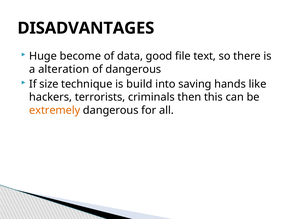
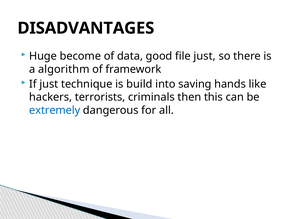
file text: text -> just
alteration: alteration -> algorithm
of dangerous: dangerous -> framework
If size: size -> just
extremely colour: orange -> blue
